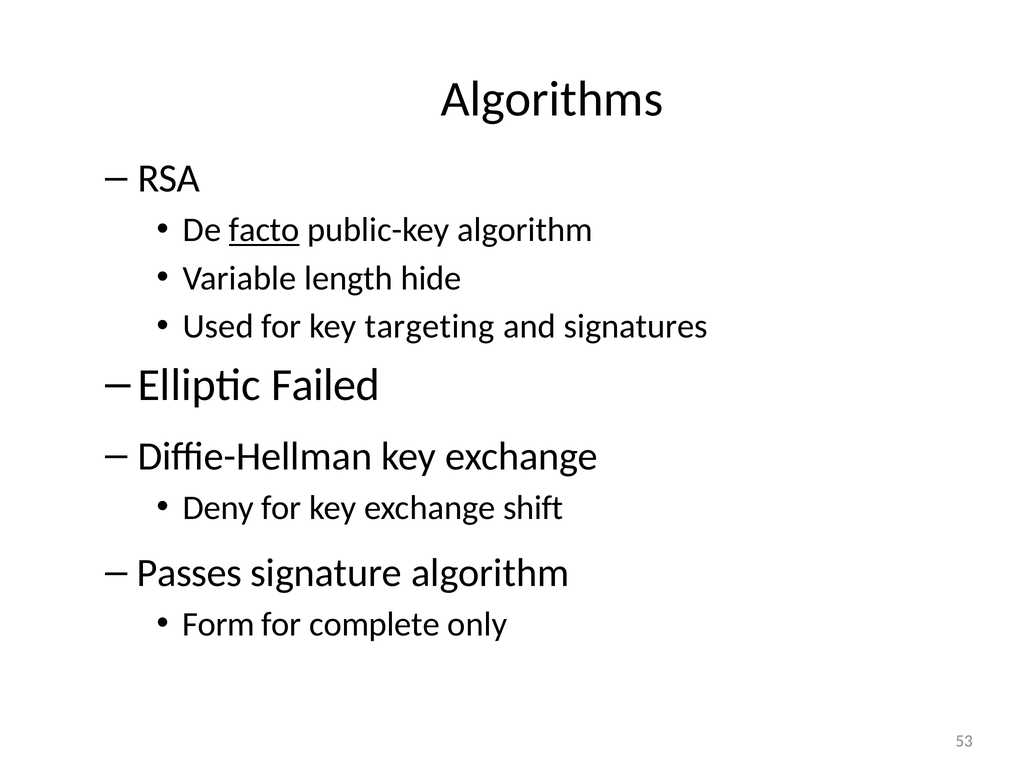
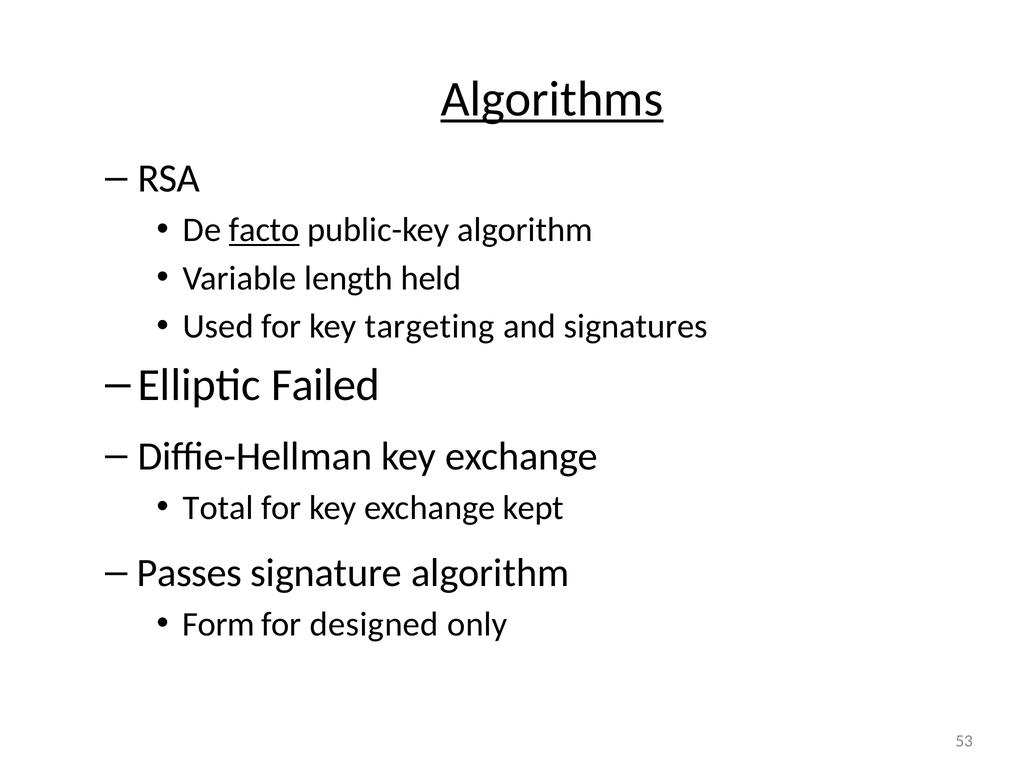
Algorithms underline: none -> present
hide: hide -> held
Deny: Deny -> Total
shift: shift -> kept
complete: complete -> designed
